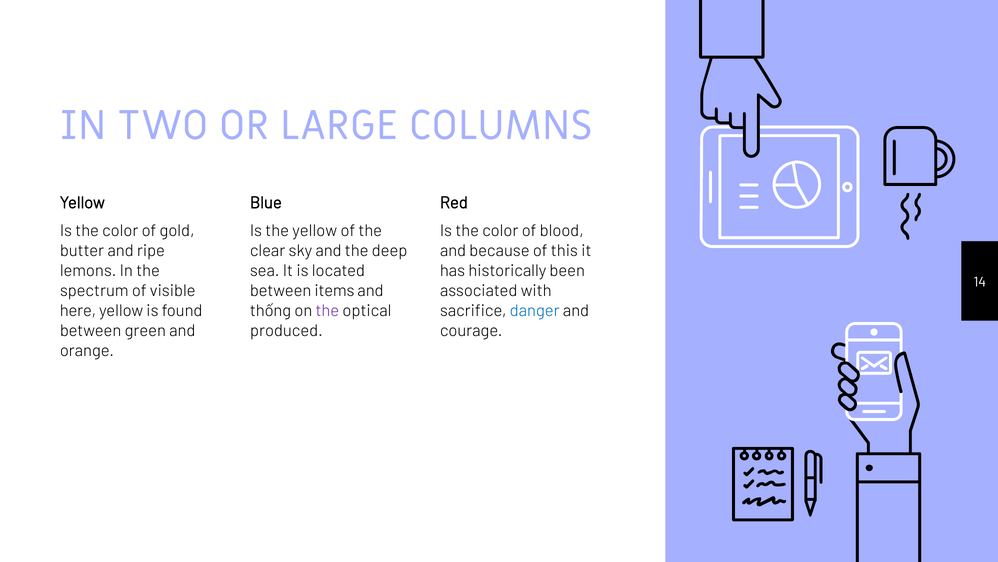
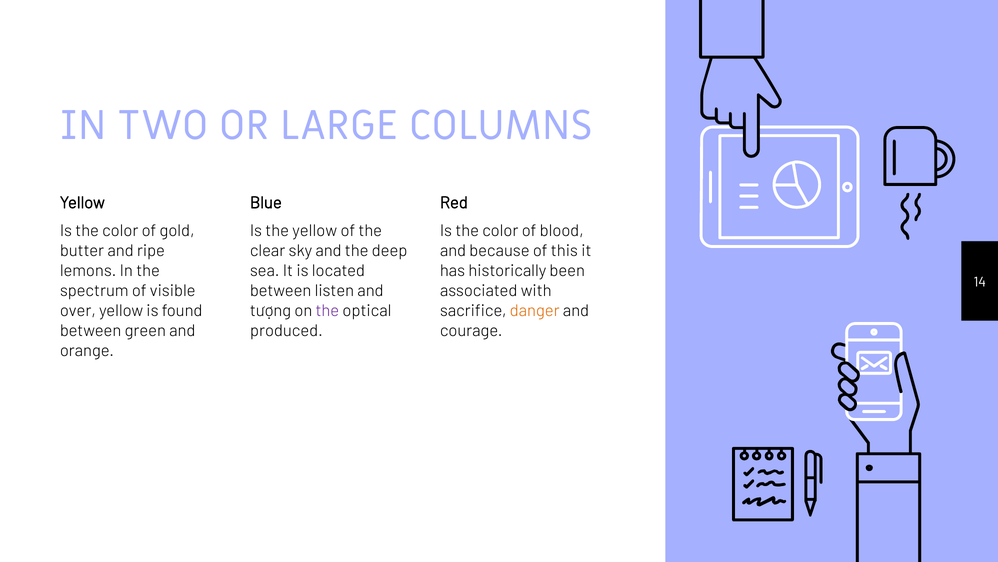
items: items -> listen
here: here -> over
thống: thống -> tượng
danger colour: blue -> orange
